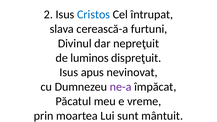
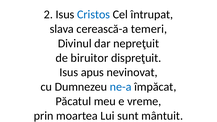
furtuni: furtuni -> temeri
luminos: luminos -> biruitor
ne-a colour: purple -> blue
